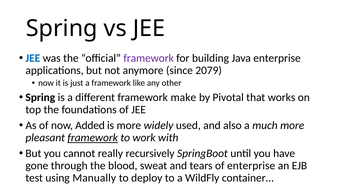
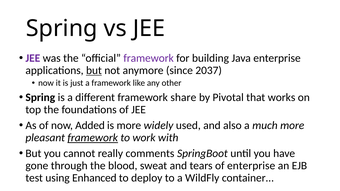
JEE at (33, 58) colour: blue -> purple
but at (94, 70) underline: none -> present
2079: 2079 -> 2037
make: make -> share
recursively: recursively -> comments
Manually: Manually -> Enhanced
